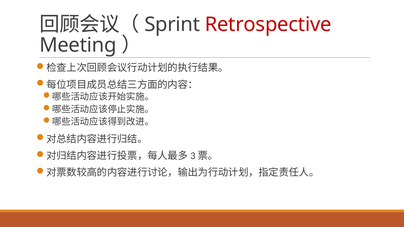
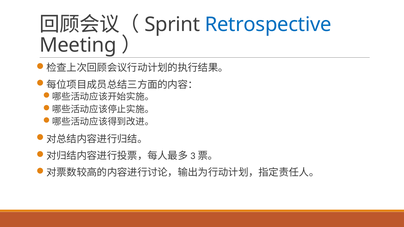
Retrospective colour: red -> blue
